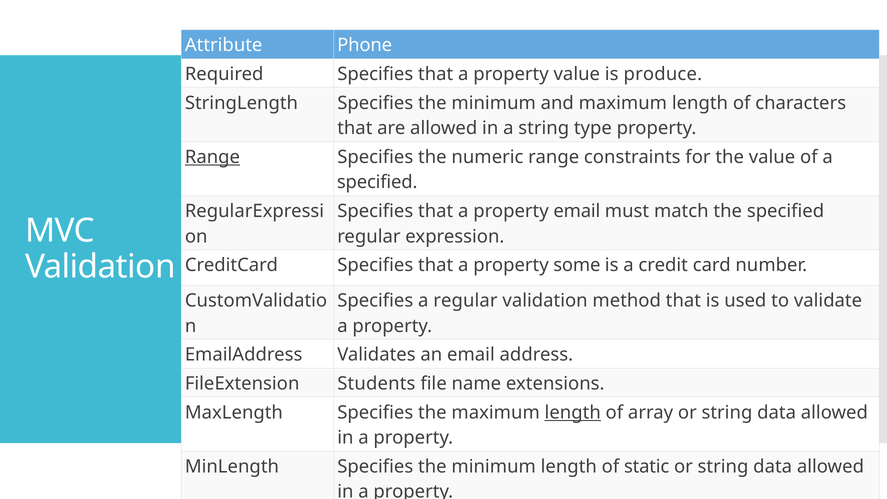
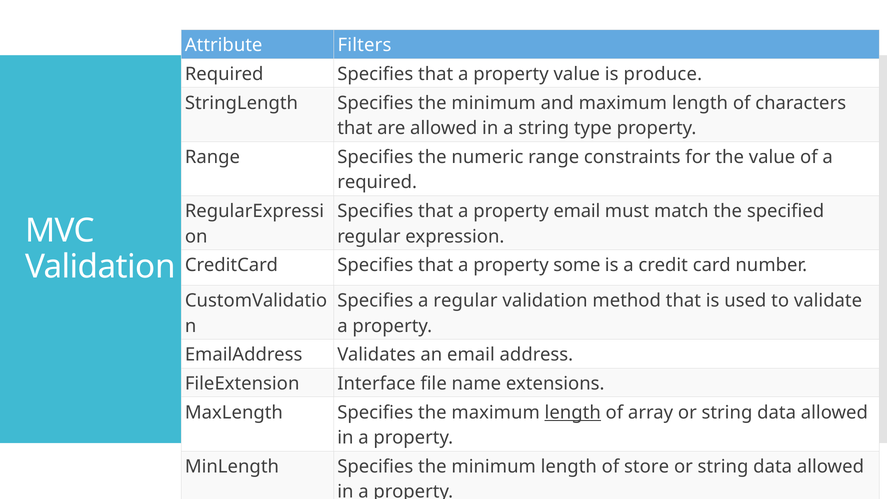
Attribute Phone: Phone -> Filters
Range at (212, 157) underline: present -> none
specified at (377, 182): specified -> required
Students: Students -> Interface
static: static -> store
